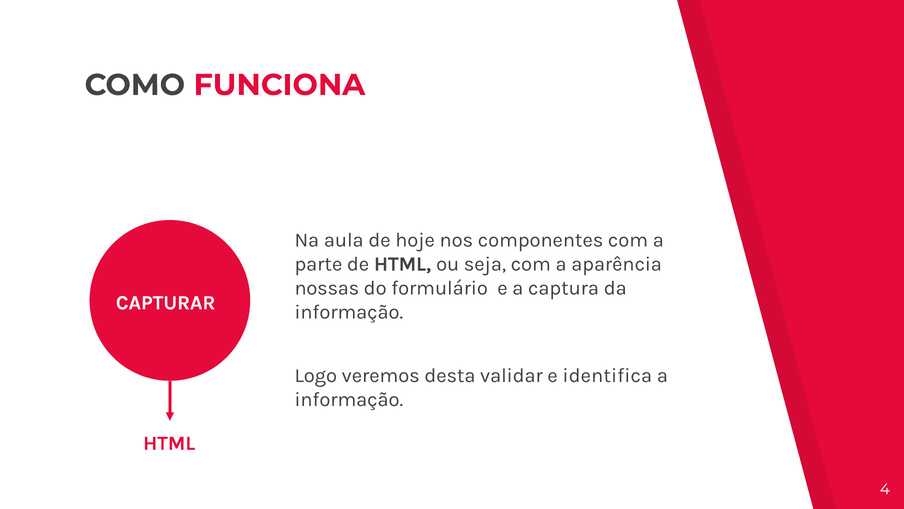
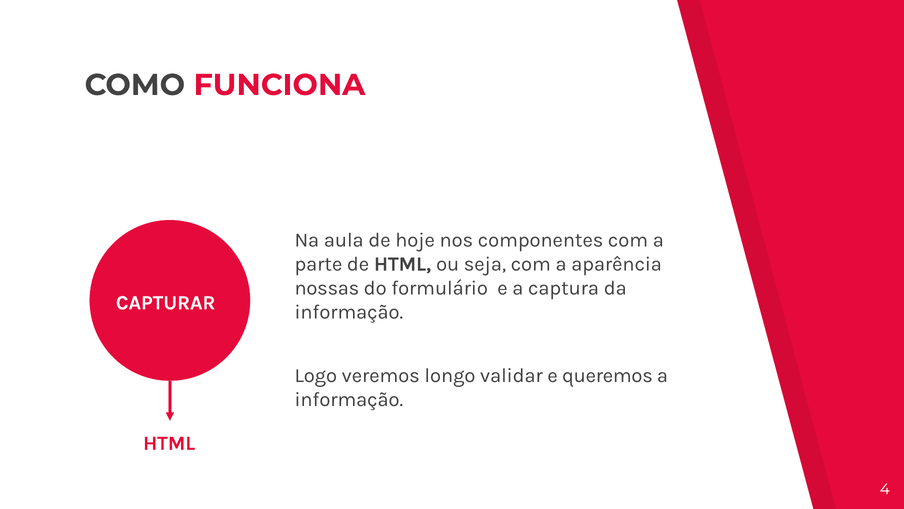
desta: desta -> longo
identifica: identifica -> queremos
